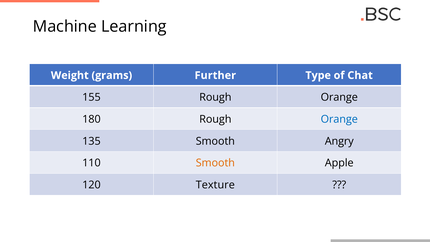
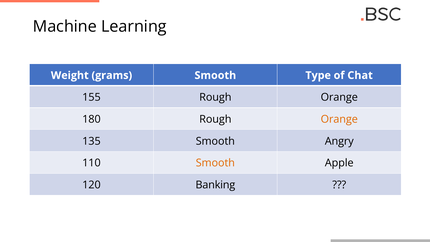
grams Further: Further -> Smooth
Orange at (339, 119) colour: blue -> orange
Texture: Texture -> Banking
